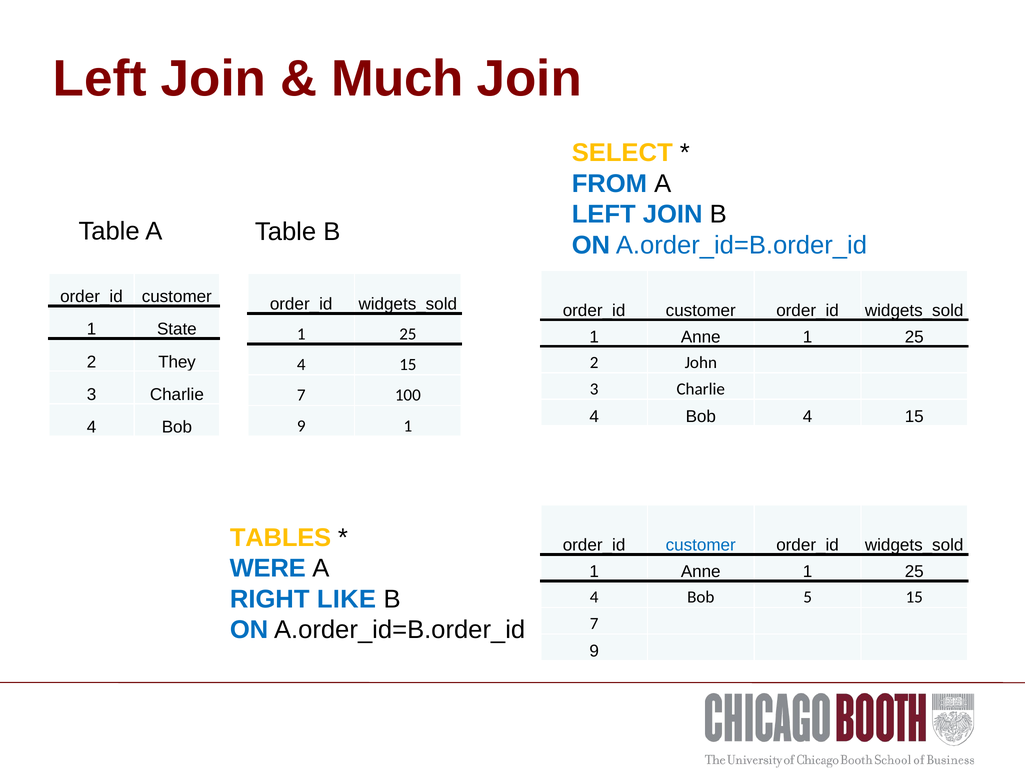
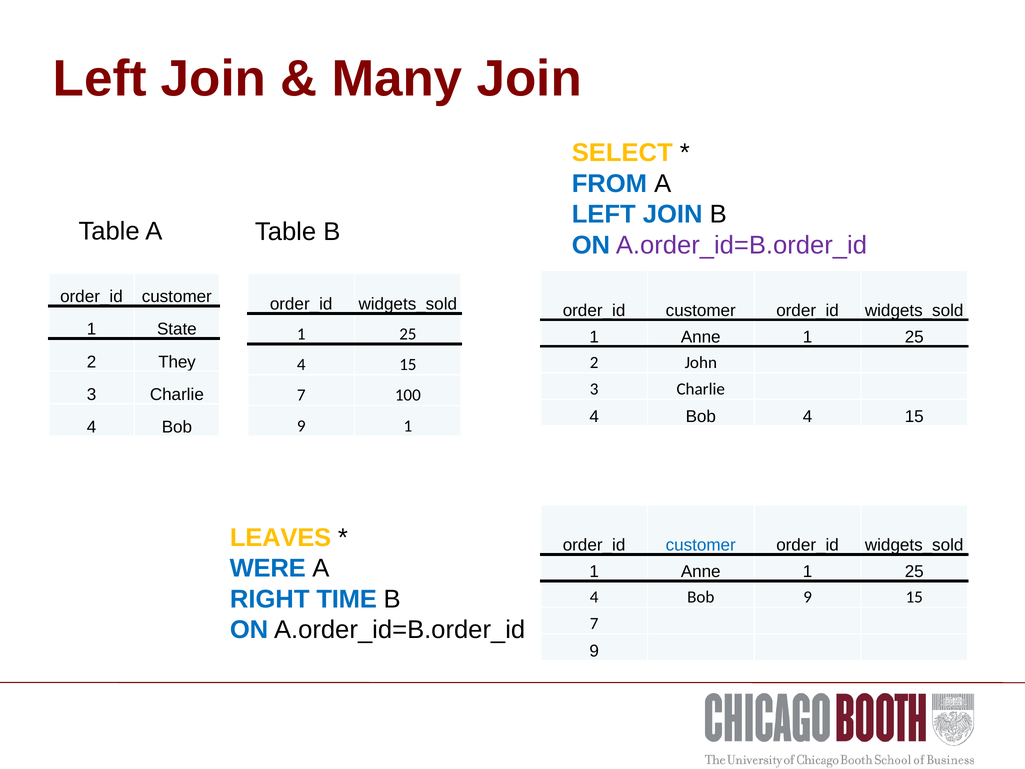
Much: Much -> Many
A.order_id=B.order_id at (741, 245) colour: blue -> purple
TABLES: TABLES -> LEAVES
LIKE: LIKE -> TIME
Bob 5: 5 -> 9
